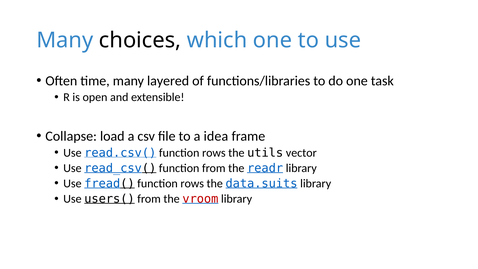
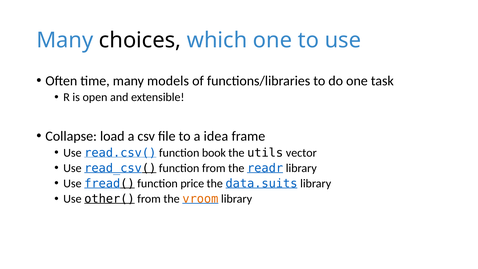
layered: layered -> models
read.csv( function rows: rows -> book
fread( function rows: rows -> price
users(: users( -> other(
vroom colour: red -> orange
